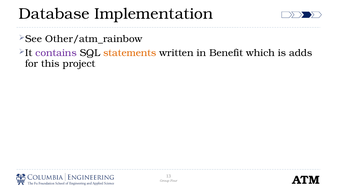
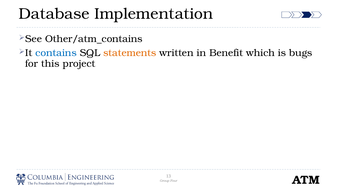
Other/atm_rainbow: Other/atm_rainbow -> Other/atm_contains
contains colour: purple -> blue
adds: adds -> bugs
